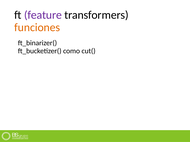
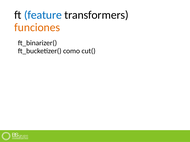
feature colour: purple -> blue
